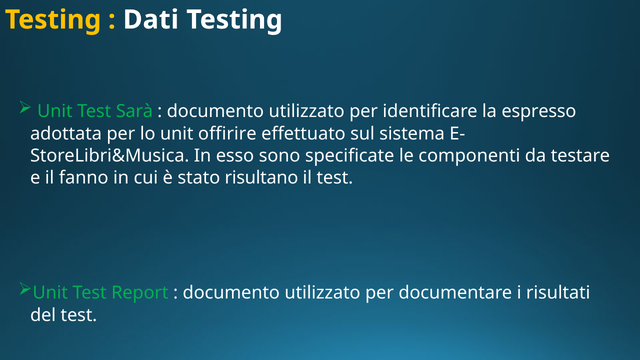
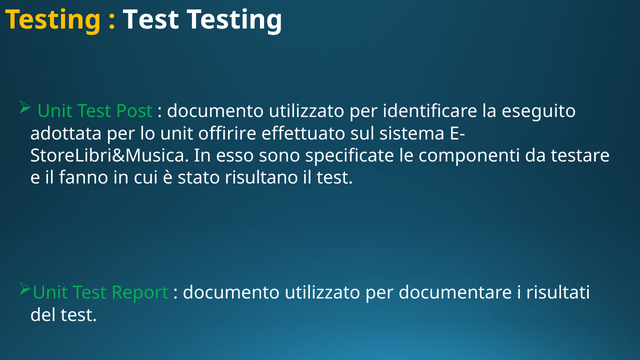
Dati at (151, 20): Dati -> Test
Sarà: Sarà -> Post
espresso: espresso -> eseguito
